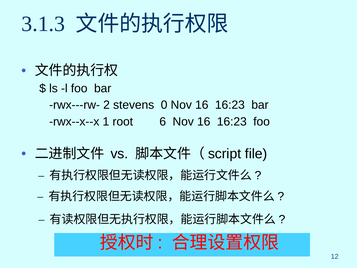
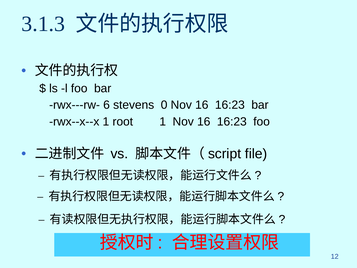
2: 2 -> 6
root 6: 6 -> 1
